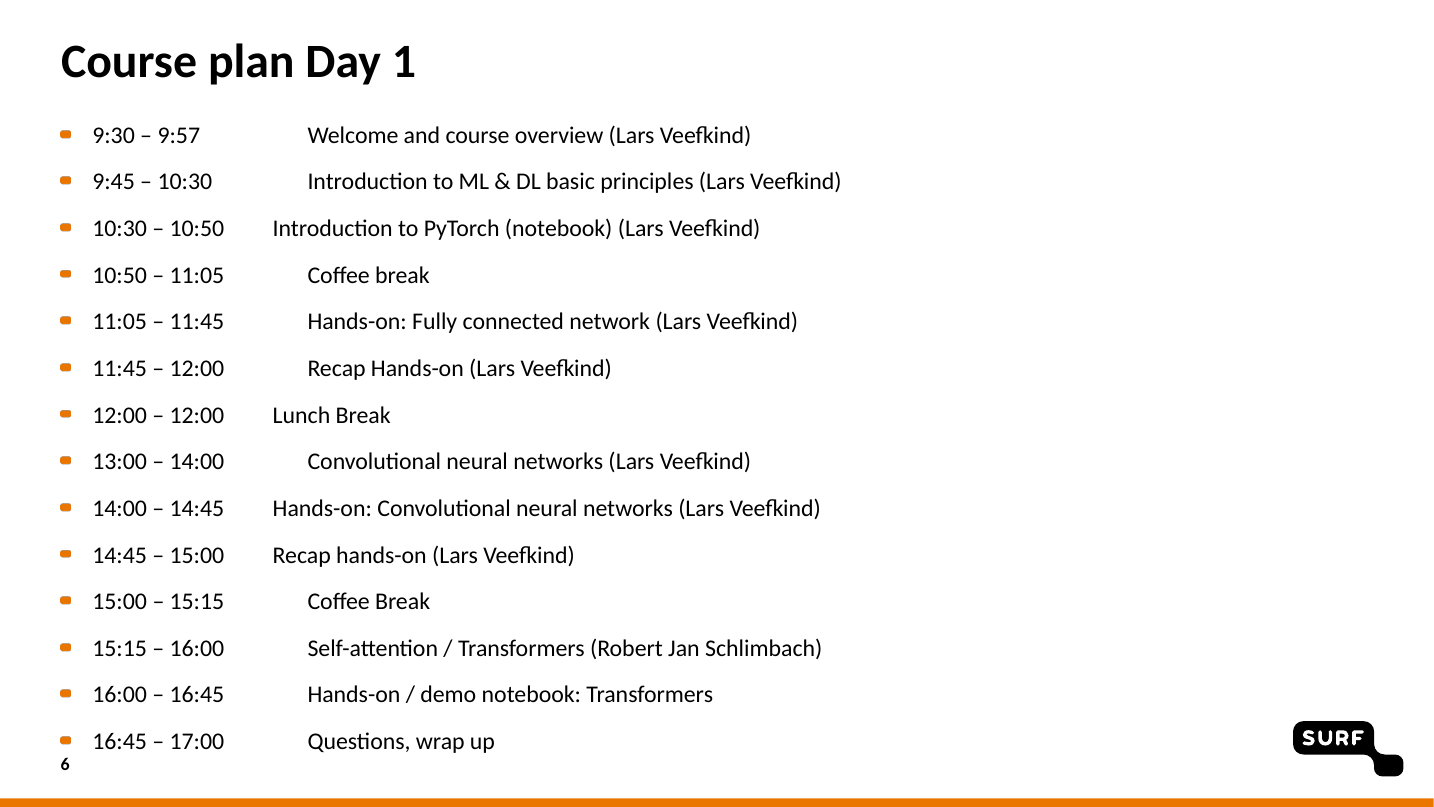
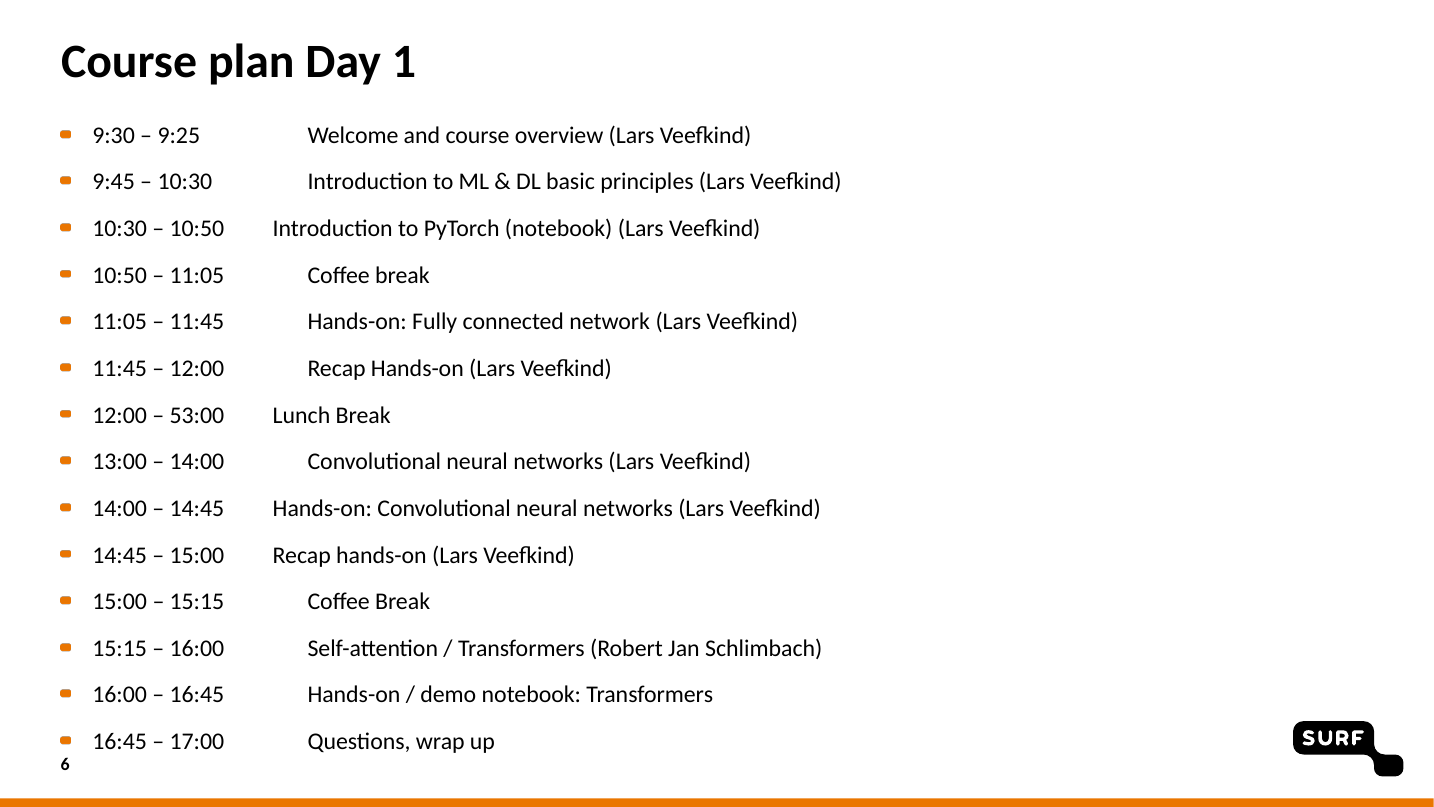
9:57: 9:57 -> 9:25
12:00 at (197, 415): 12:00 -> 53:00
